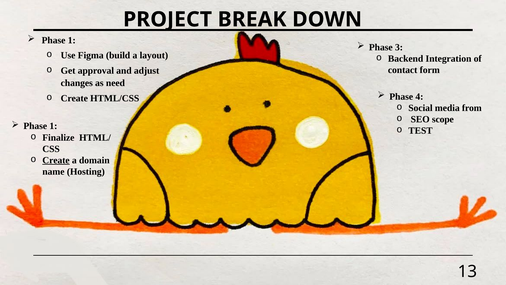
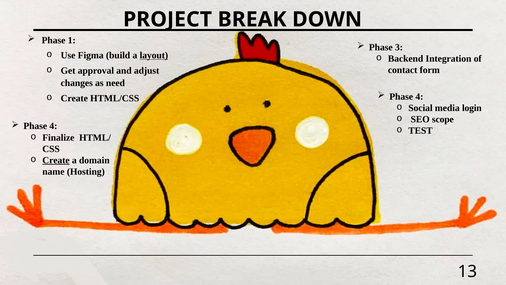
layout underline: none -> present
from: from -> login
1 at (53, 126): 1 -> 4
